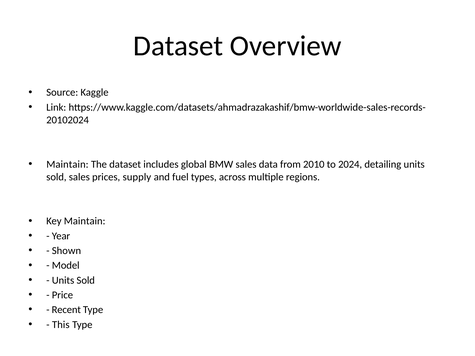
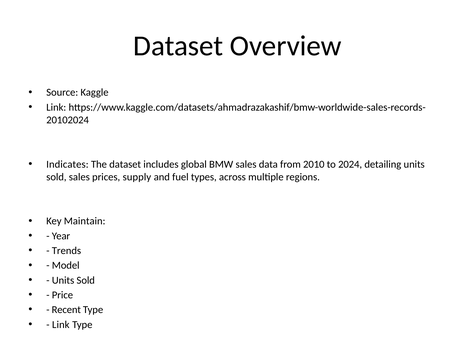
Maintain at (67, 164): Maintain -> Indicates
Shown: Shown -> Trends
This at (61, 325): This -> Link
